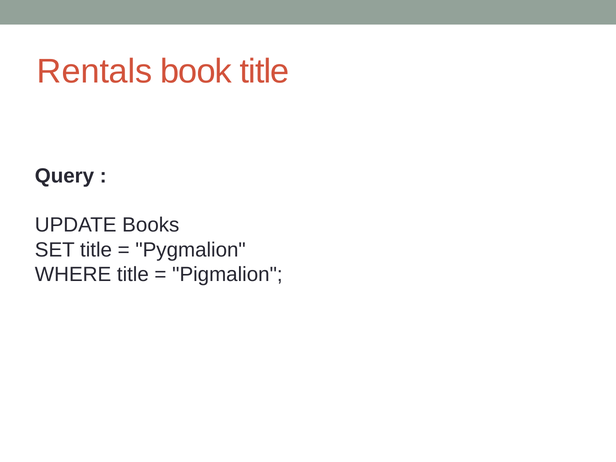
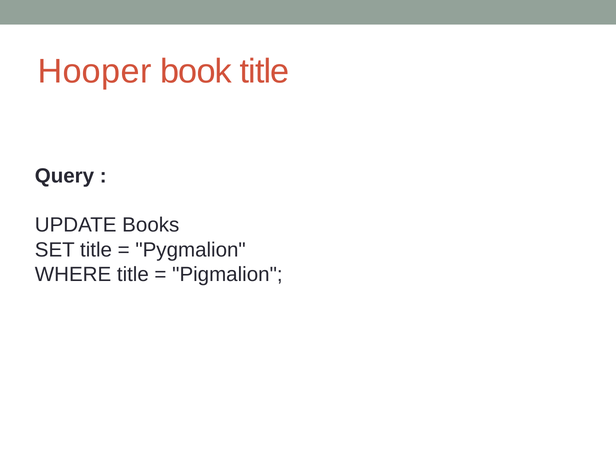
Rentals: Rentals -> Hooper
